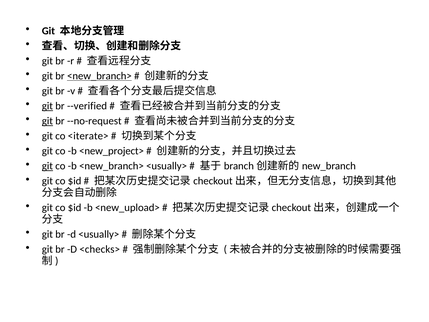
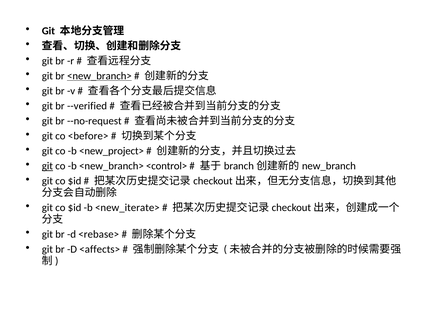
git at (47, 106) underline: present -> none
git at (47, 121) underline: present -> none
<iterate>: <iterate> -> <before>
<new_branch> <usually>: <usually> -> <control>
<new_upload>: <new_upload> -> <new_iterate>
d <usually>: <usually> -> <rebase>
<checks>: <checks> -> <affects>
